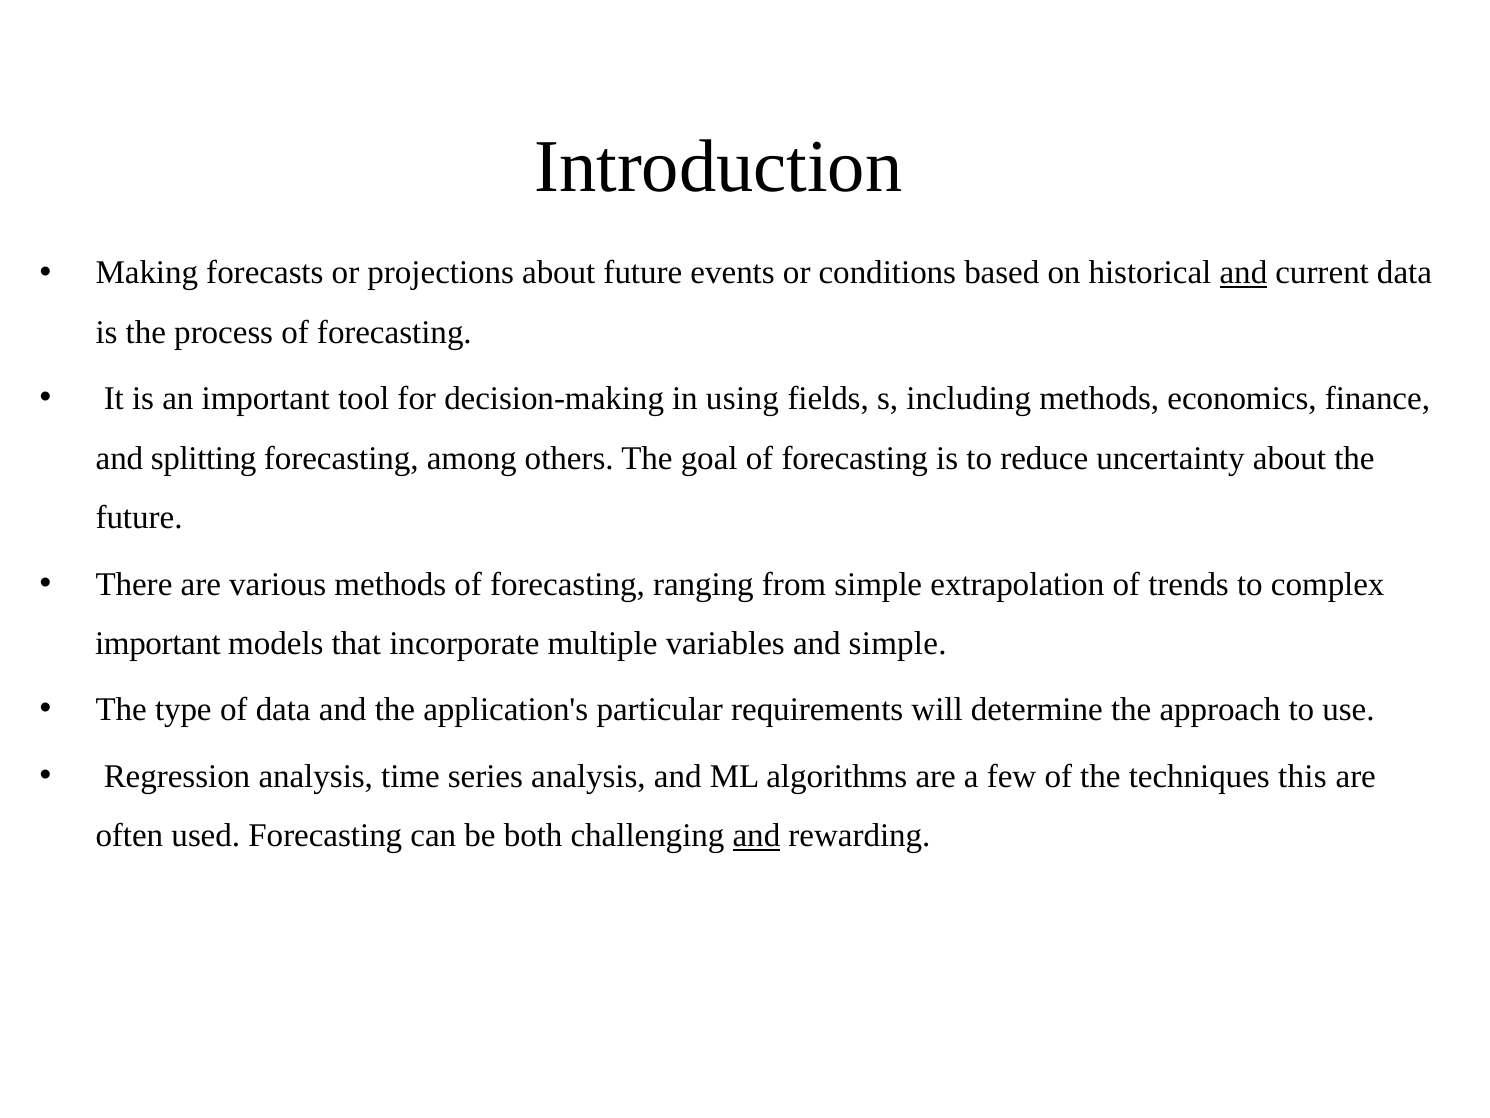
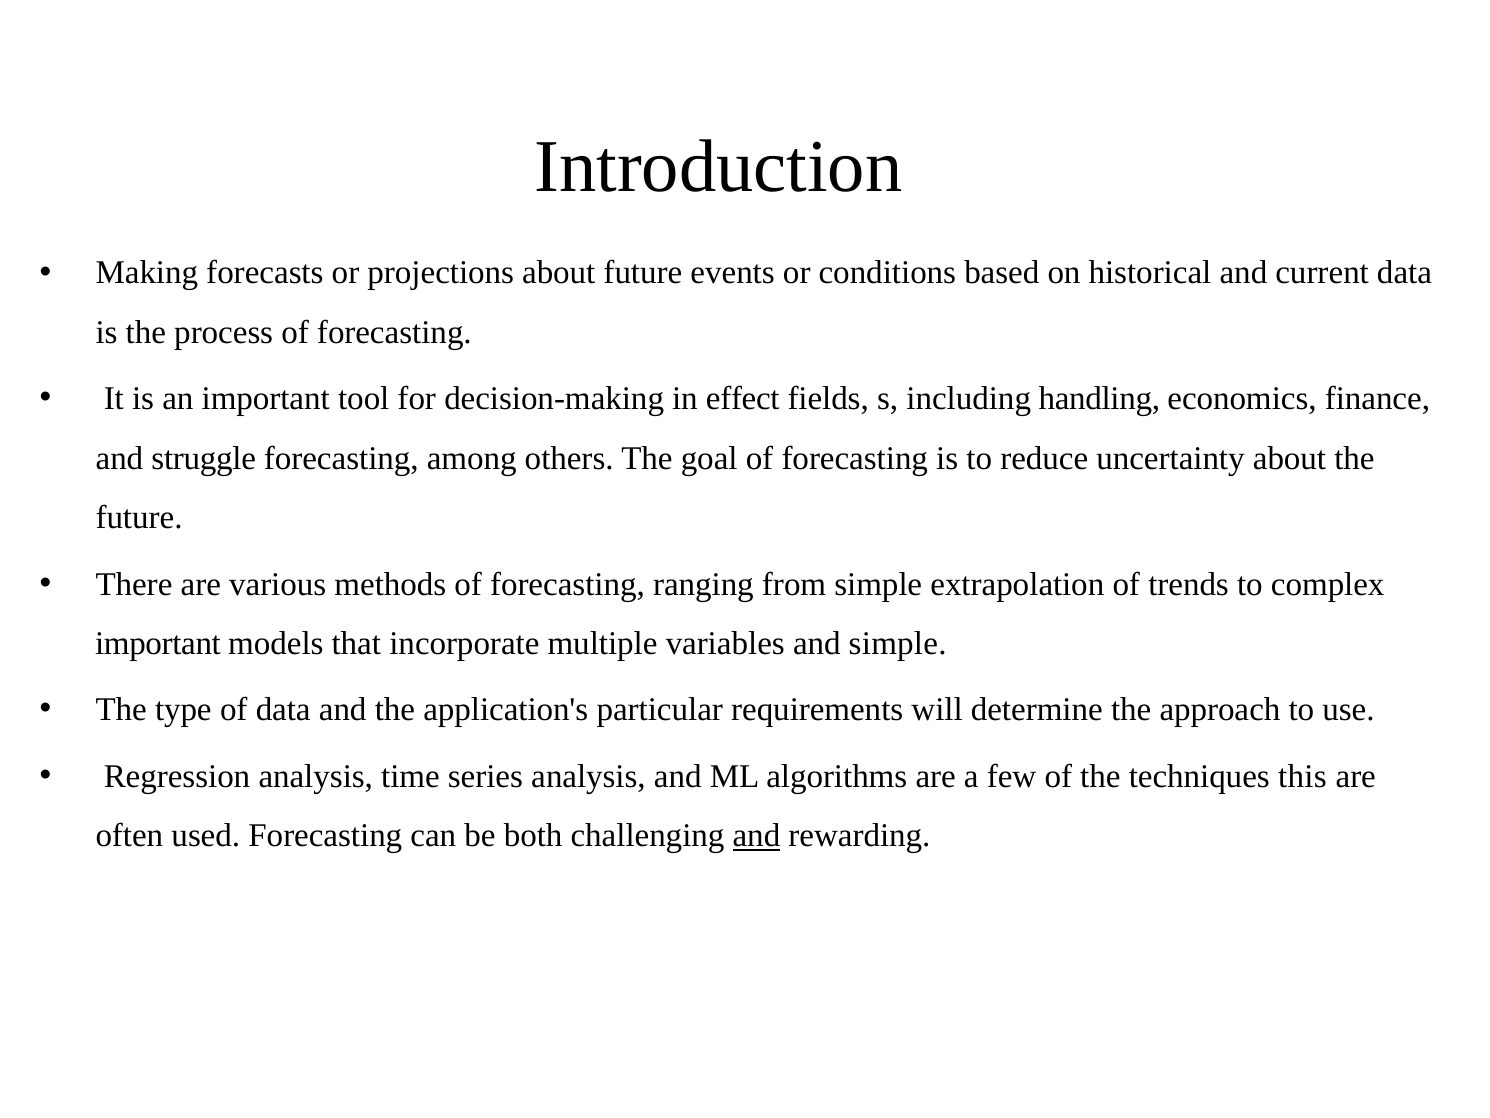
and at (1243, 273) underline: present -> none
using: using -> effect
including methods: methods -> handling
splitting: splitting -> struggle
